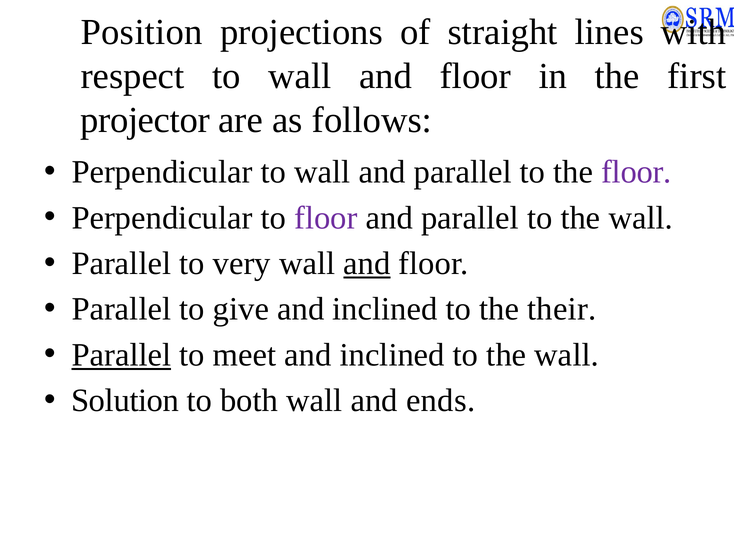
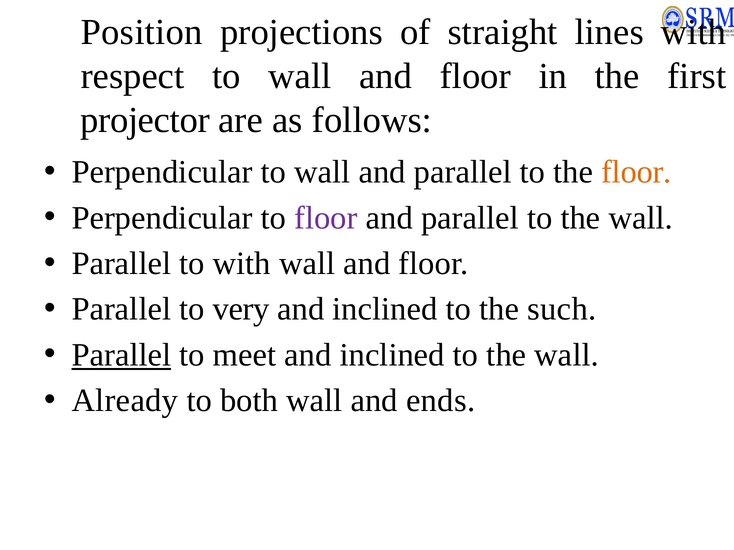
floor at (636, 172) colour: purple -> orange
to very: very -> with
and at (367, 264) underline: present -> none
give: give -> very
their: their -> such
Solution: Solution -> Already
